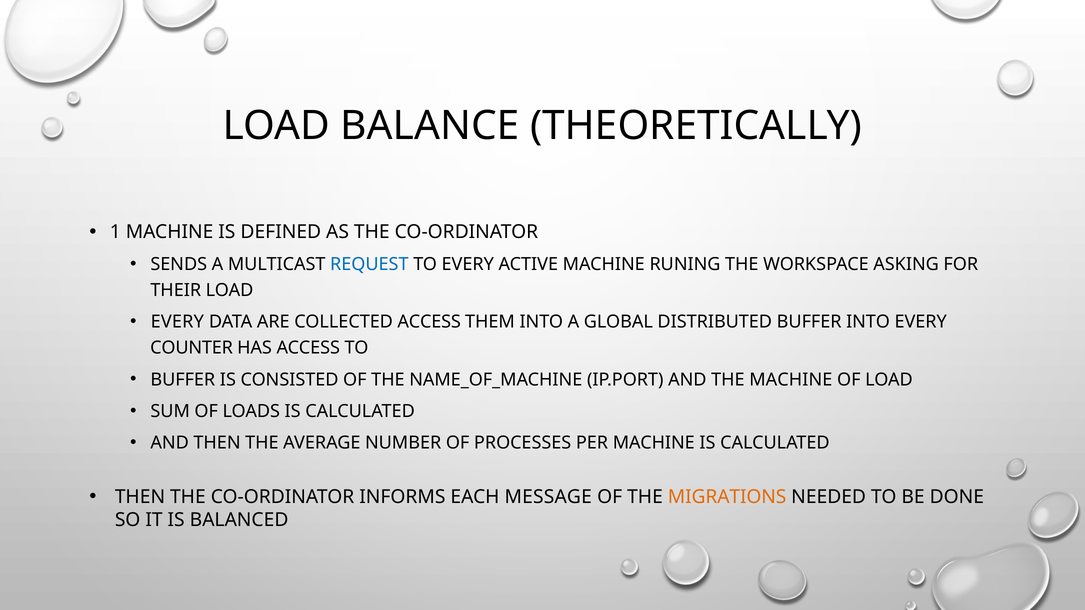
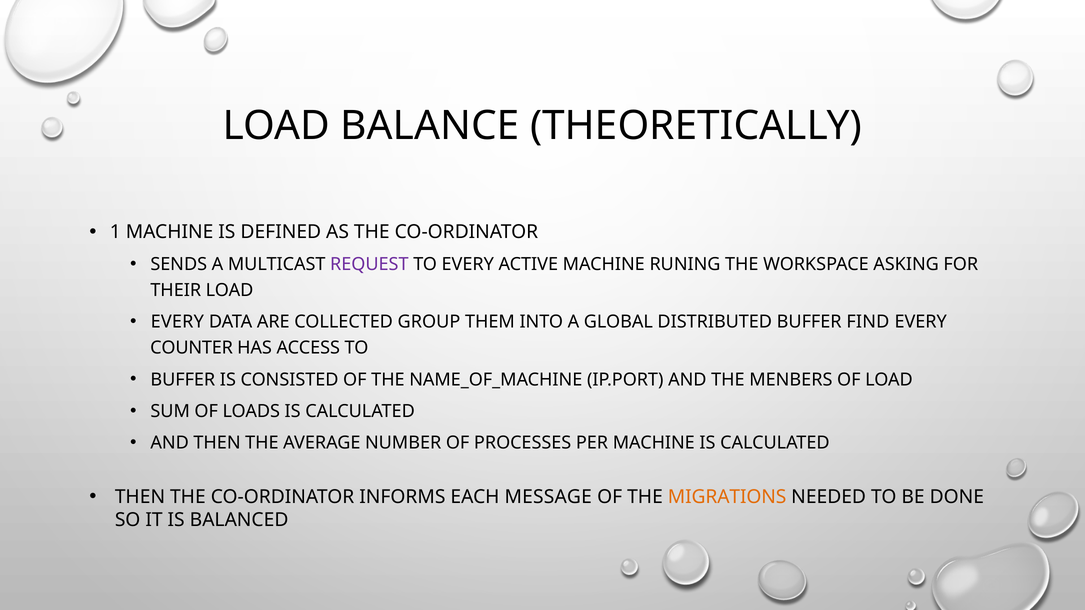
REQUEST colour: blue -> purple
COLLECTED ACCESS: ACCESS -> GROUP
BUFFER INTO: INTO -> FIND
THE MACHINE: MACHINE -> MENBERS
